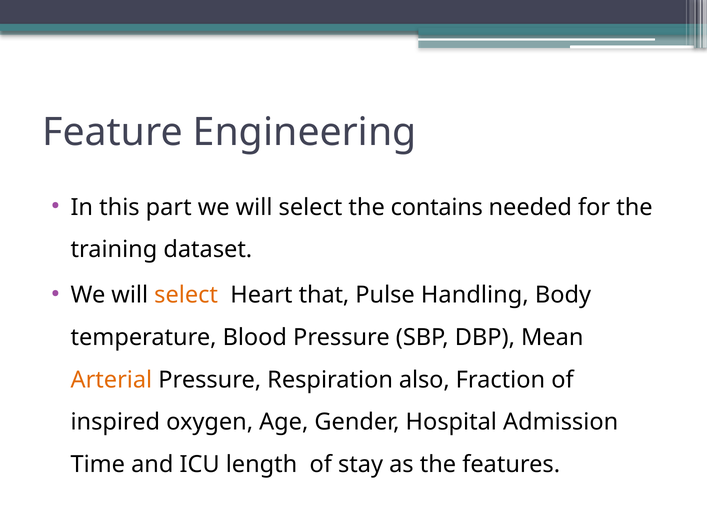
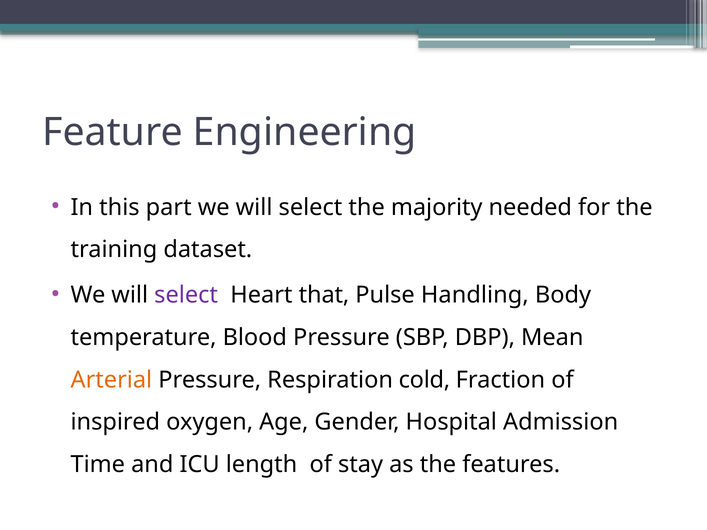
contains: contains -> majority
select at (186, 295) colour: orange -> purple
also: also -> cold
